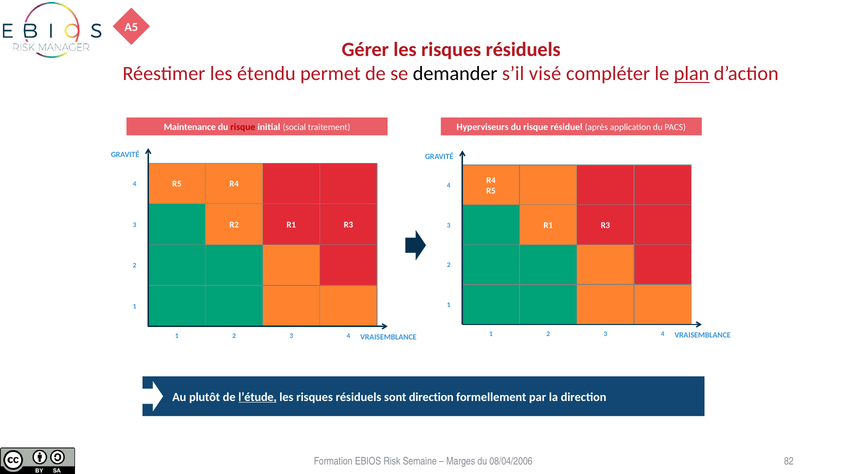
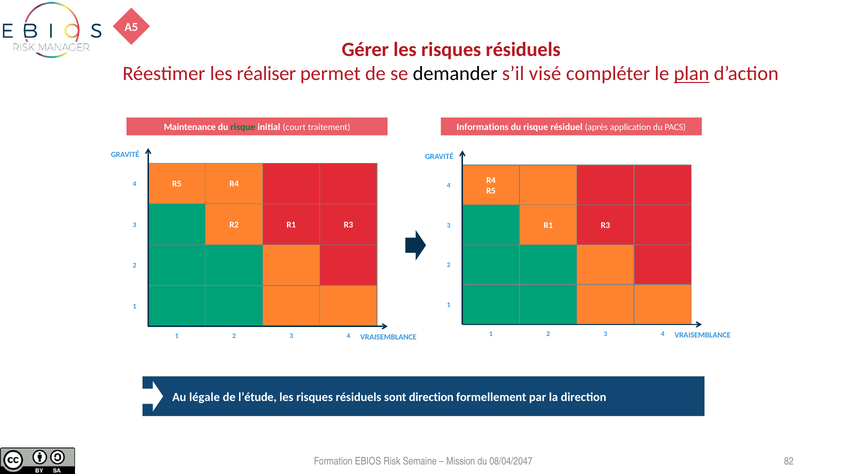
étendu: étendu -> réaliser
risque at (243, 127) colour: red -> green
social: social -> court
Hyperviseurs: Hyperviseurs -> Informations
plutôt: plutôt -> légale
l’étude underline: present -> none
Marges: Marges -> Mission
08/04/2006: 08/04/2006 -> 08/04/2047
